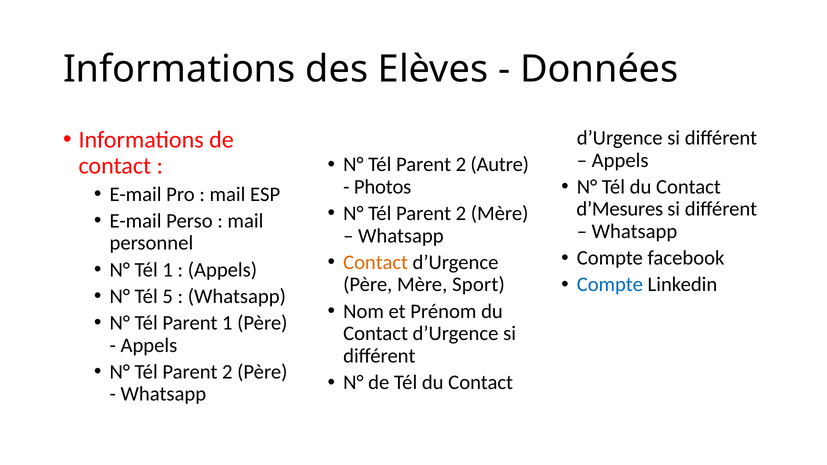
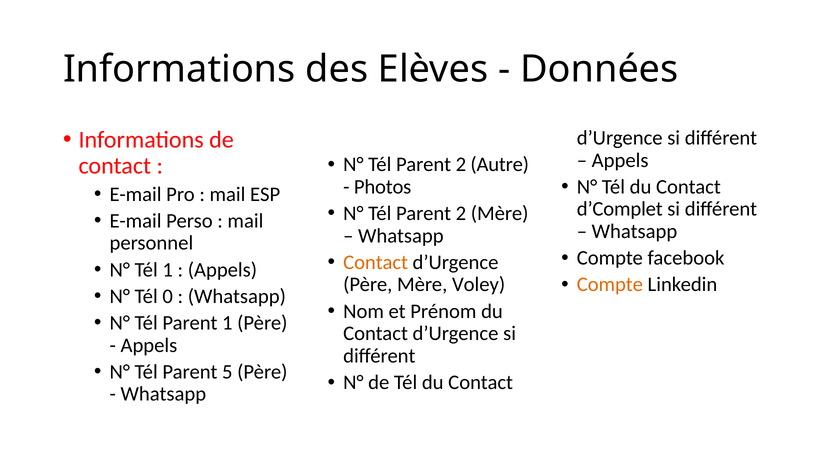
d’Mesures: d’Mesures -> d’Complet
Compte at (610, 285) colour: blue -> orange
Sport: Sport -> Voley
5: 5 -> 0
2 at (227, 372): 2 -> 5
